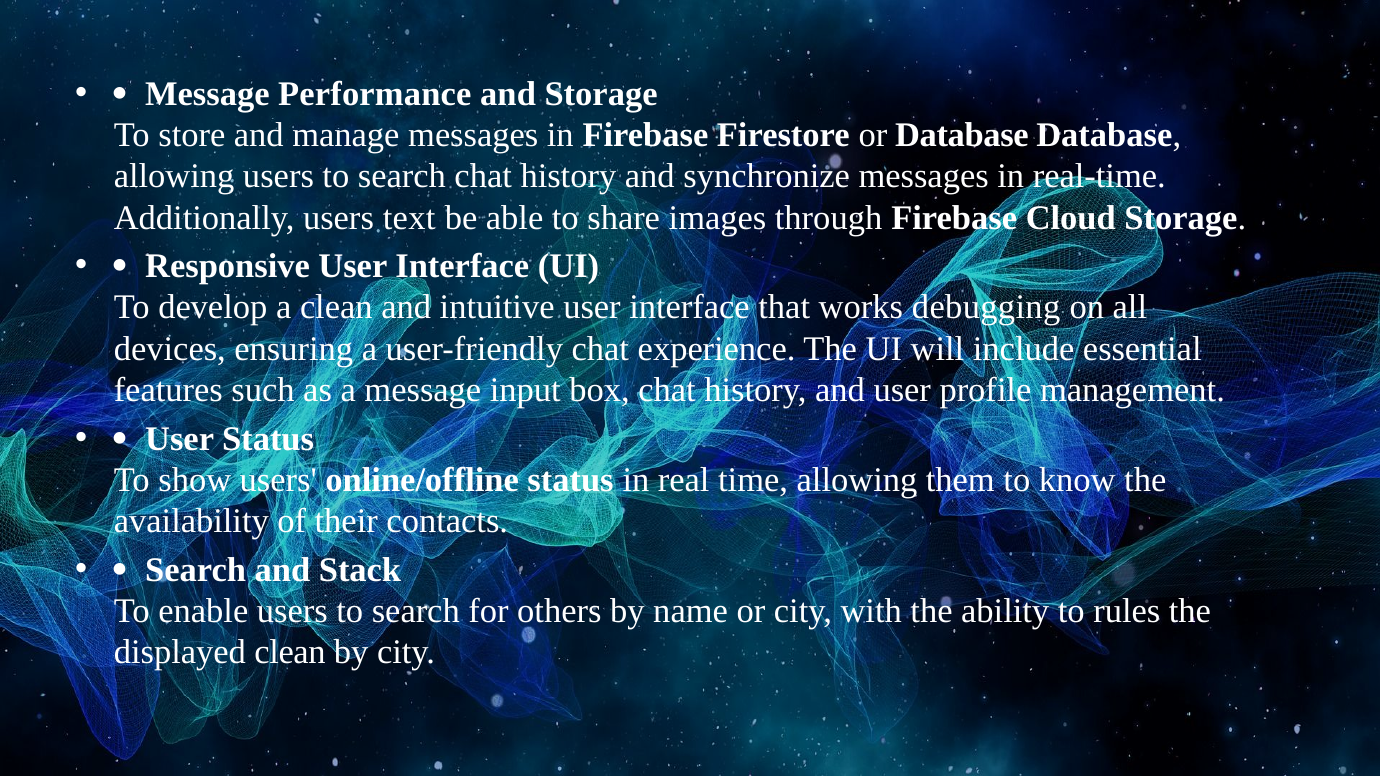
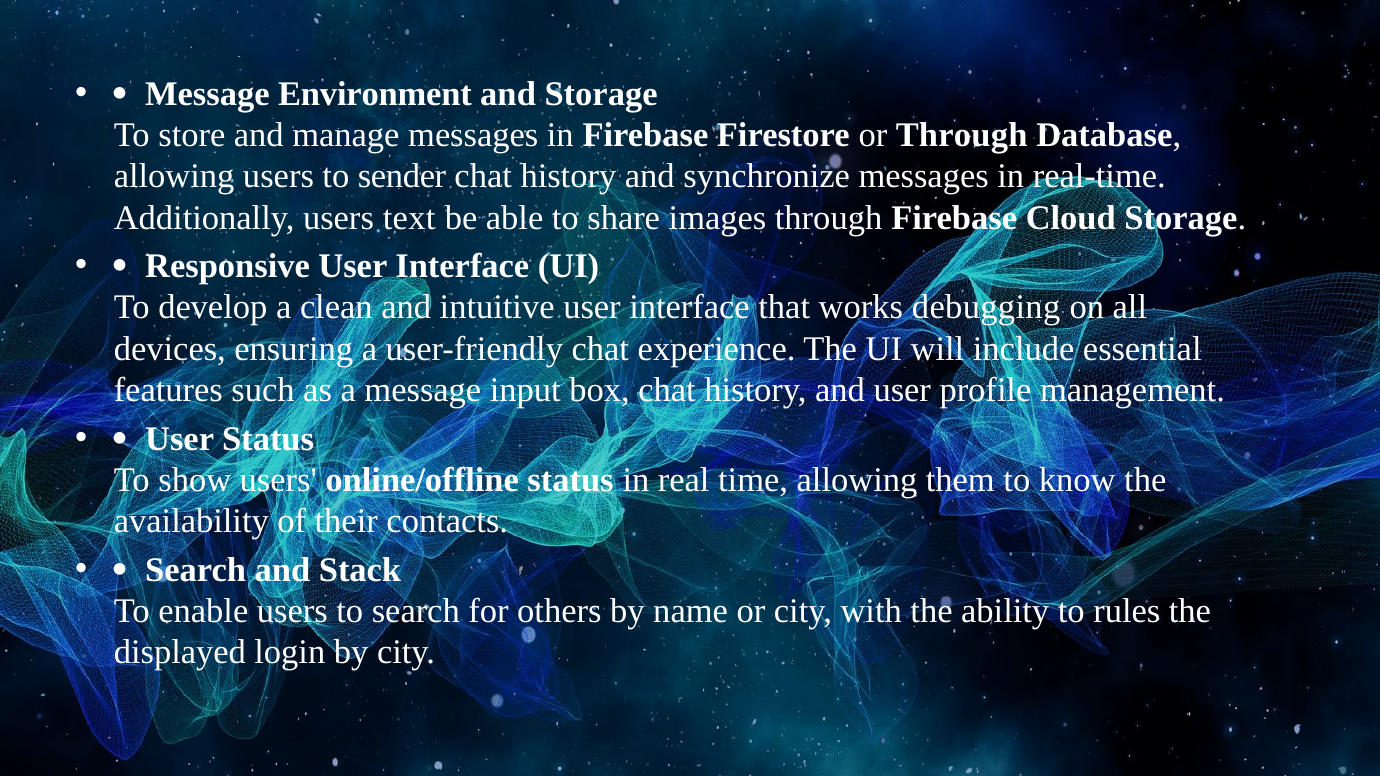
Performance: Performance -> Environment
or Database: Database -> Through
allowing users to search: search -> sender
displayed clean: clean -> login
